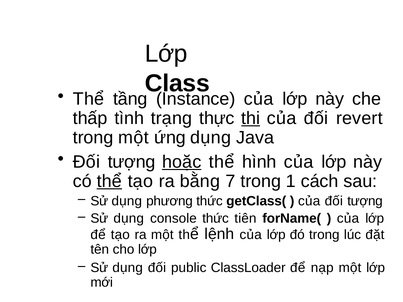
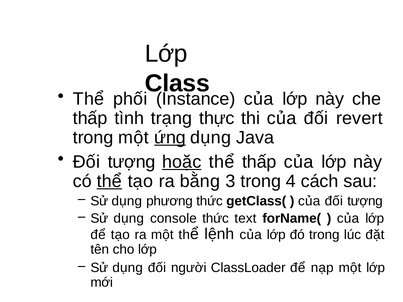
tầng: tầng -> phối
thi underline: present -> none
ứng underline: none -> present
thể hình: hình -> thấp
7: 7 -> 3
1: 1 -> 4
tiên: tiên -> text
public: public -> người
